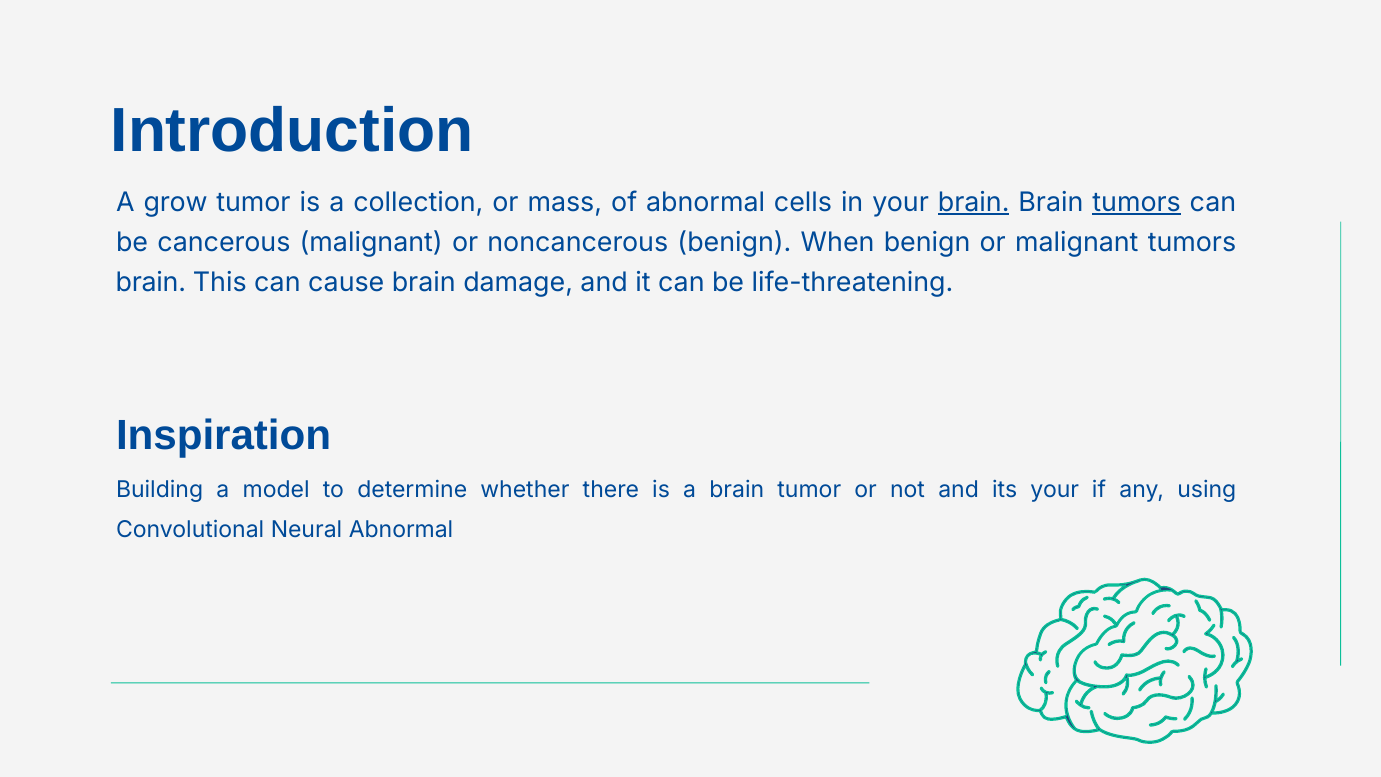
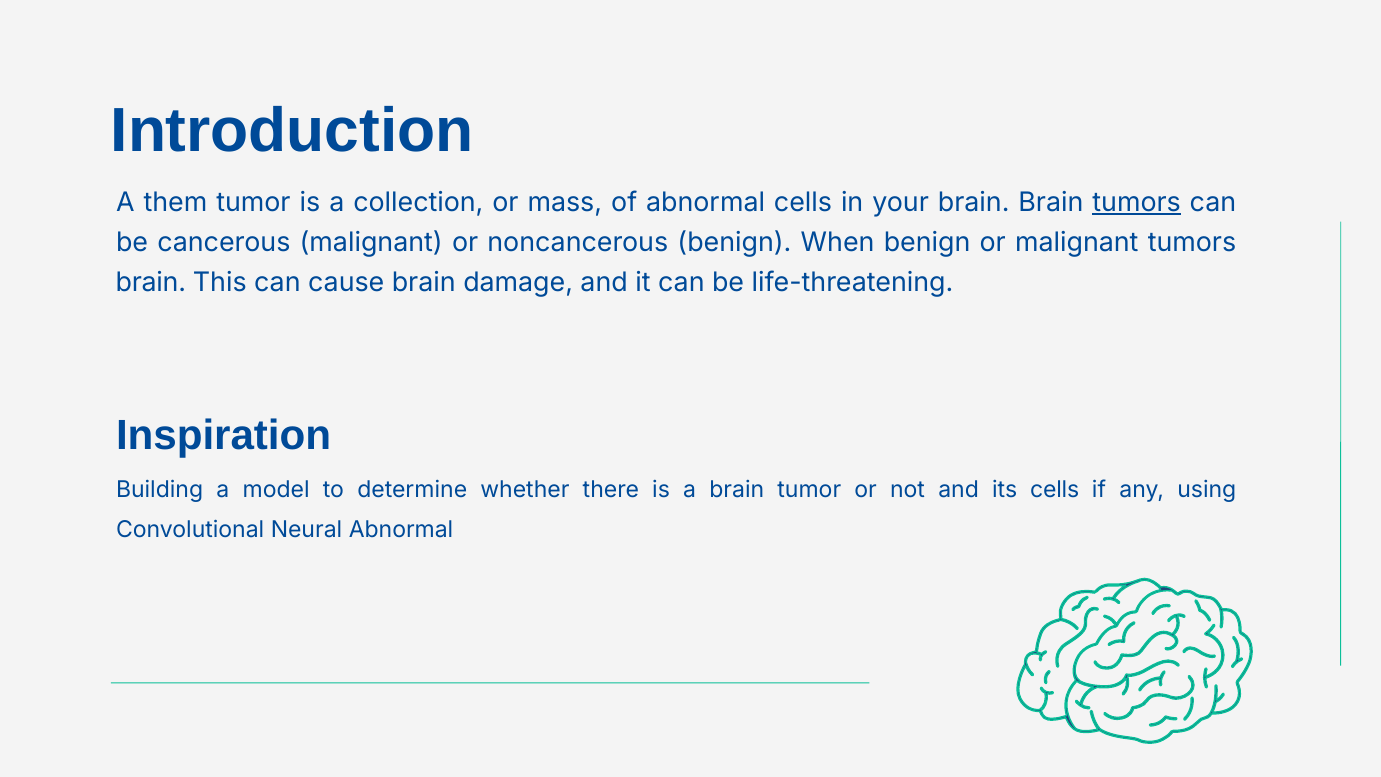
grow: grow -> them
brain at (974, 202) underline: present -> none
its your: your -> cells
